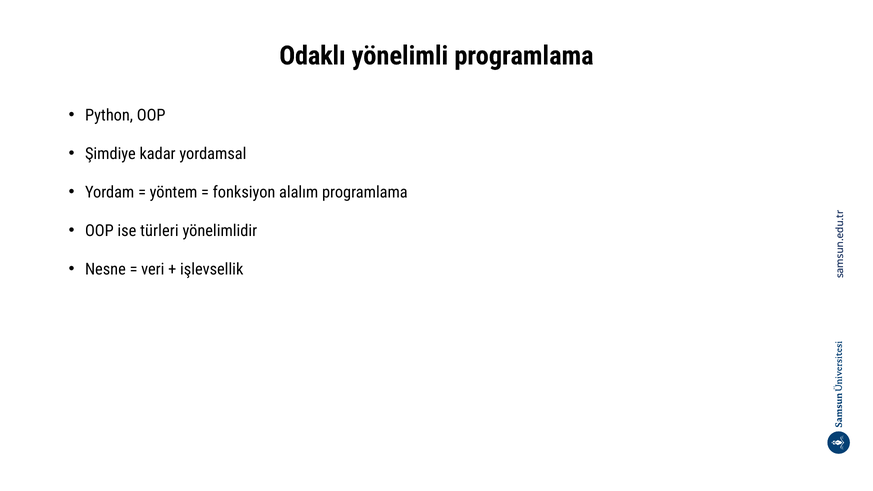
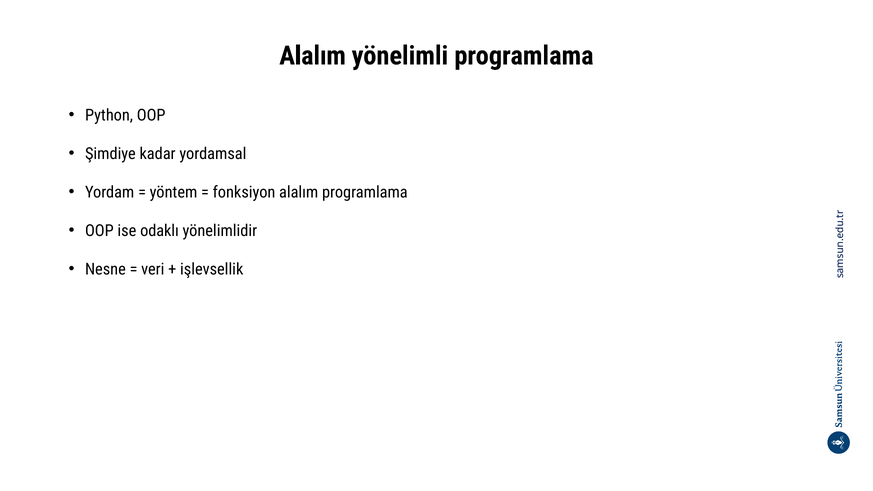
Odaklı at (313, 56): Odaklı -> Alalım
türleri: türleri -> odaklı
